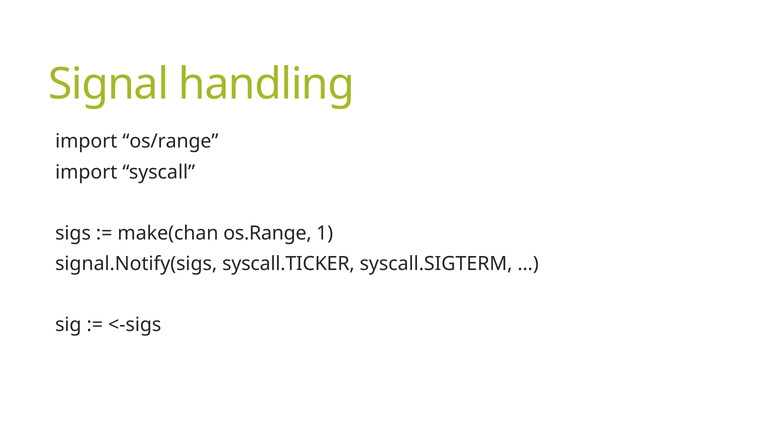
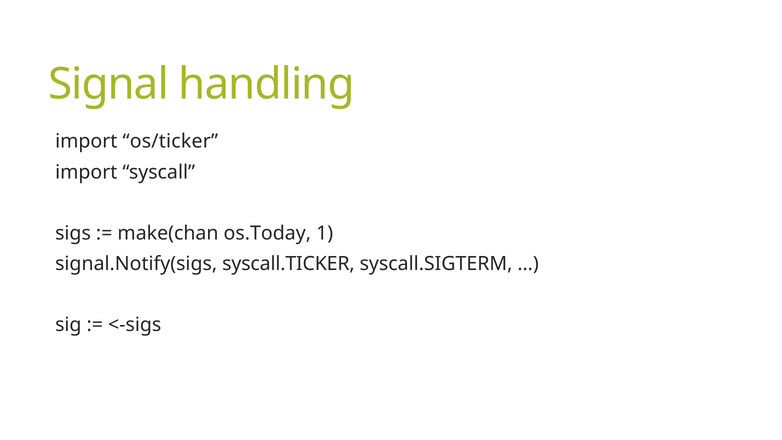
os/range: os/range -> os/ticker
os.Range: os.Range -> os.Today
